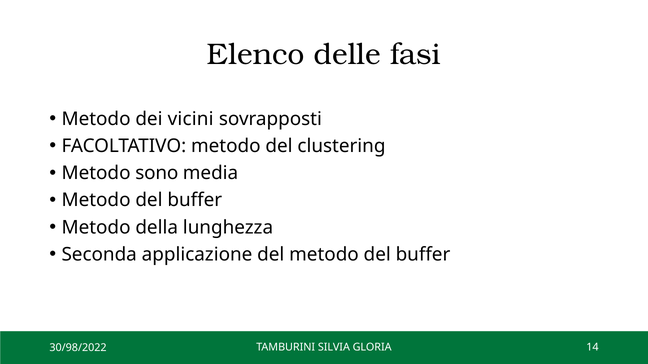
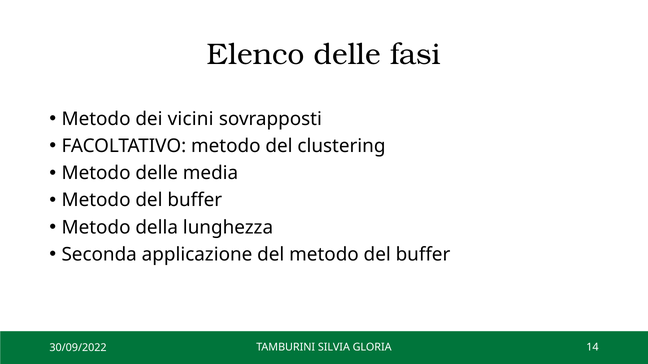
Metodo sono: sono -> delle
30/98/2022: 30/98/2022 -> 30/09/2022
